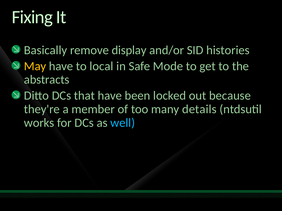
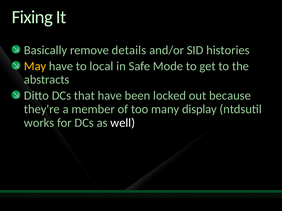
display: display -> details
details: details -> display
well colour: light blue -> white
